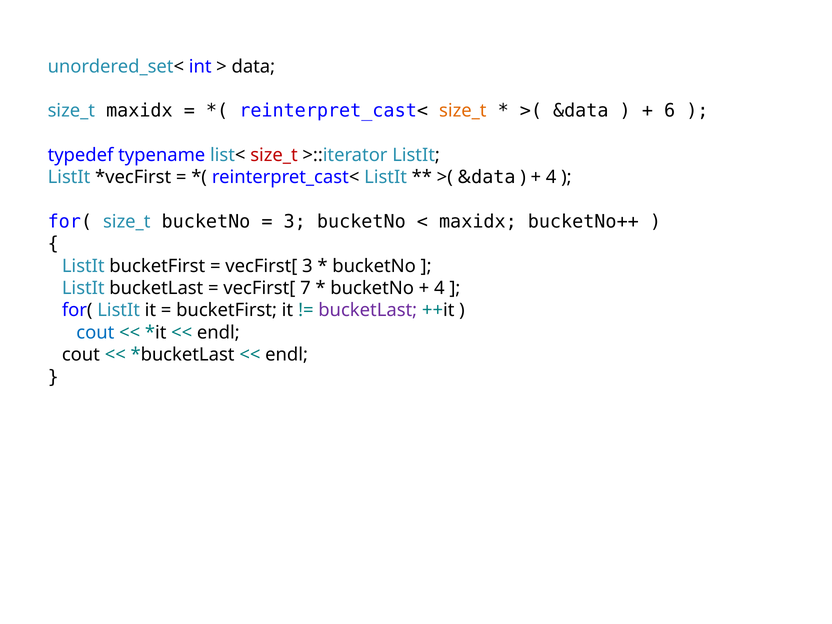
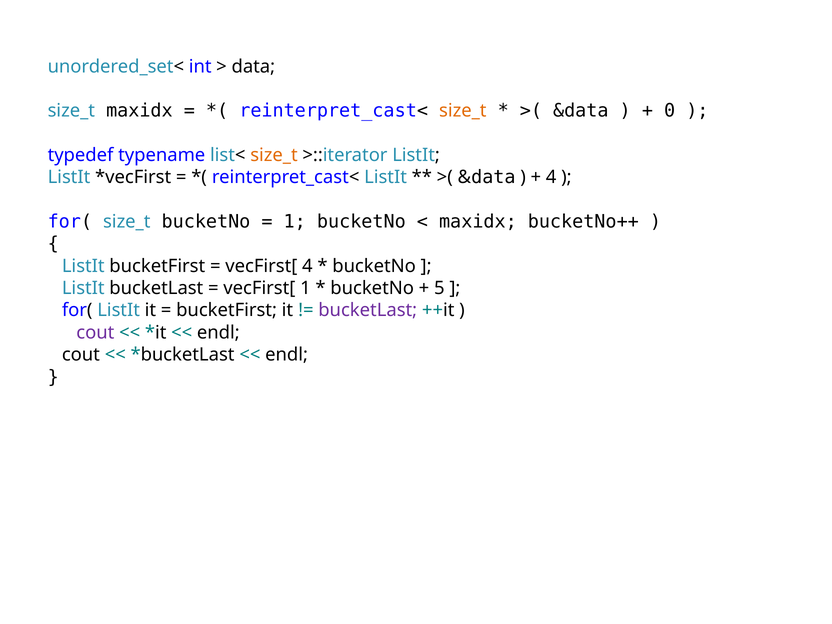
6: 6 -> 0
size_t at (274, 155) colour: red -> orange
3 at (295, 222): 3 -> 1
vecFirst[ 3: 3 -> 4
vecFirst[ 7: 7 -> 1
4 at (439, 288): 4 -> 5
cout at (95, 333) colour: blue -> purple
